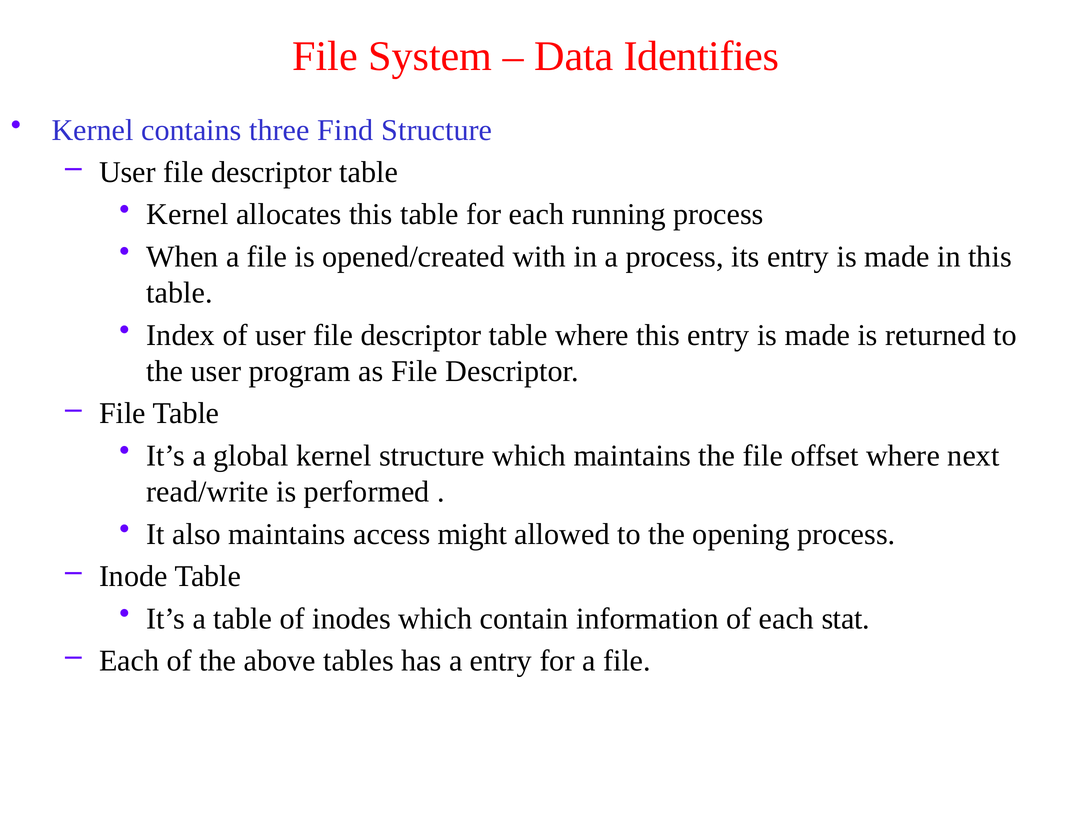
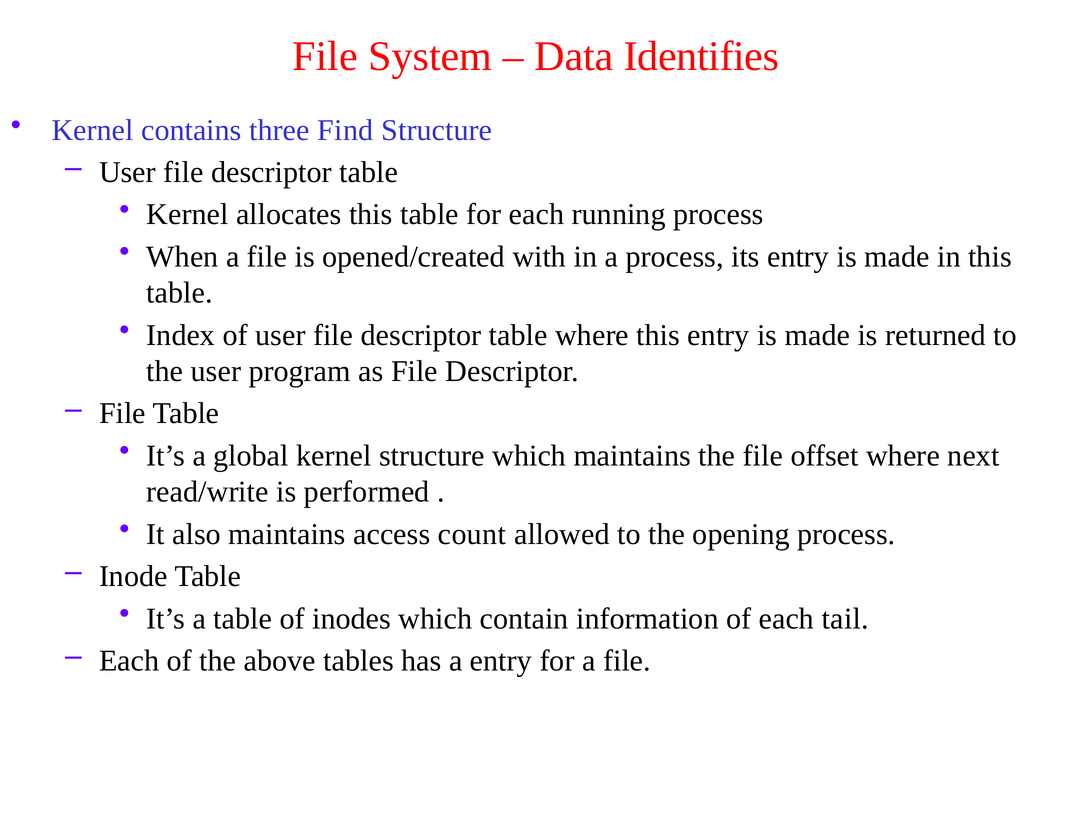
might: might -> count
stat: stat -> tail
